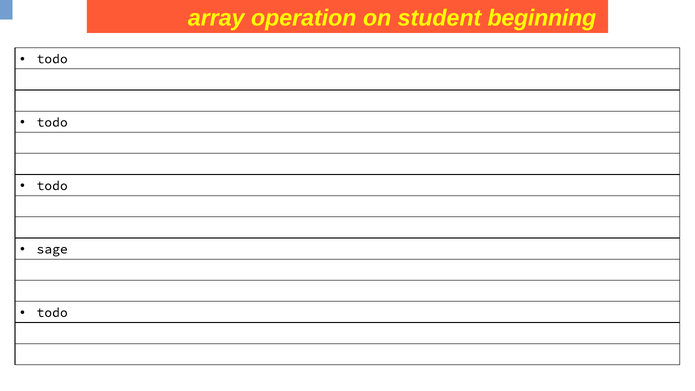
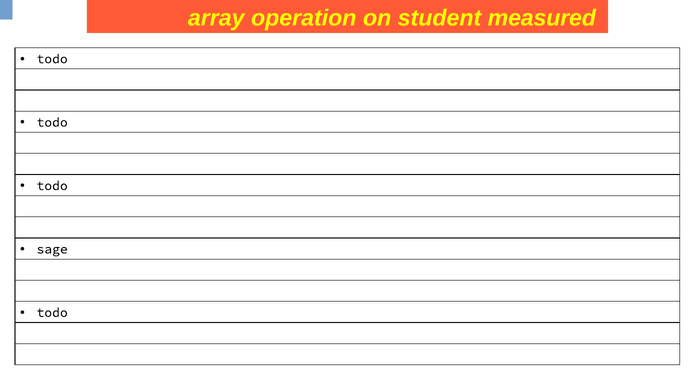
beginning: beginning -> measured
